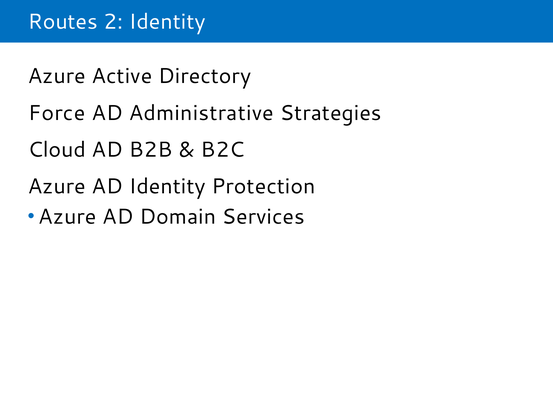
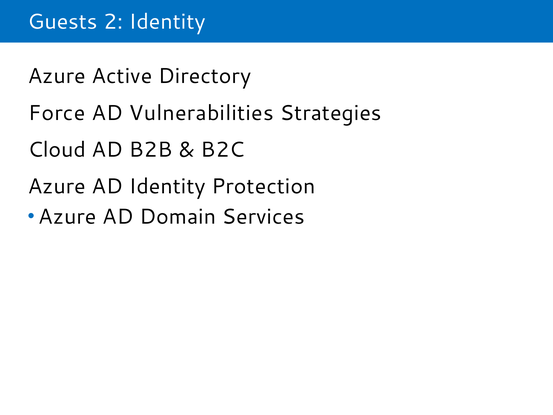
Routes: Routes -> Guests
Administrative: Administrative -> Vulnerabilities
